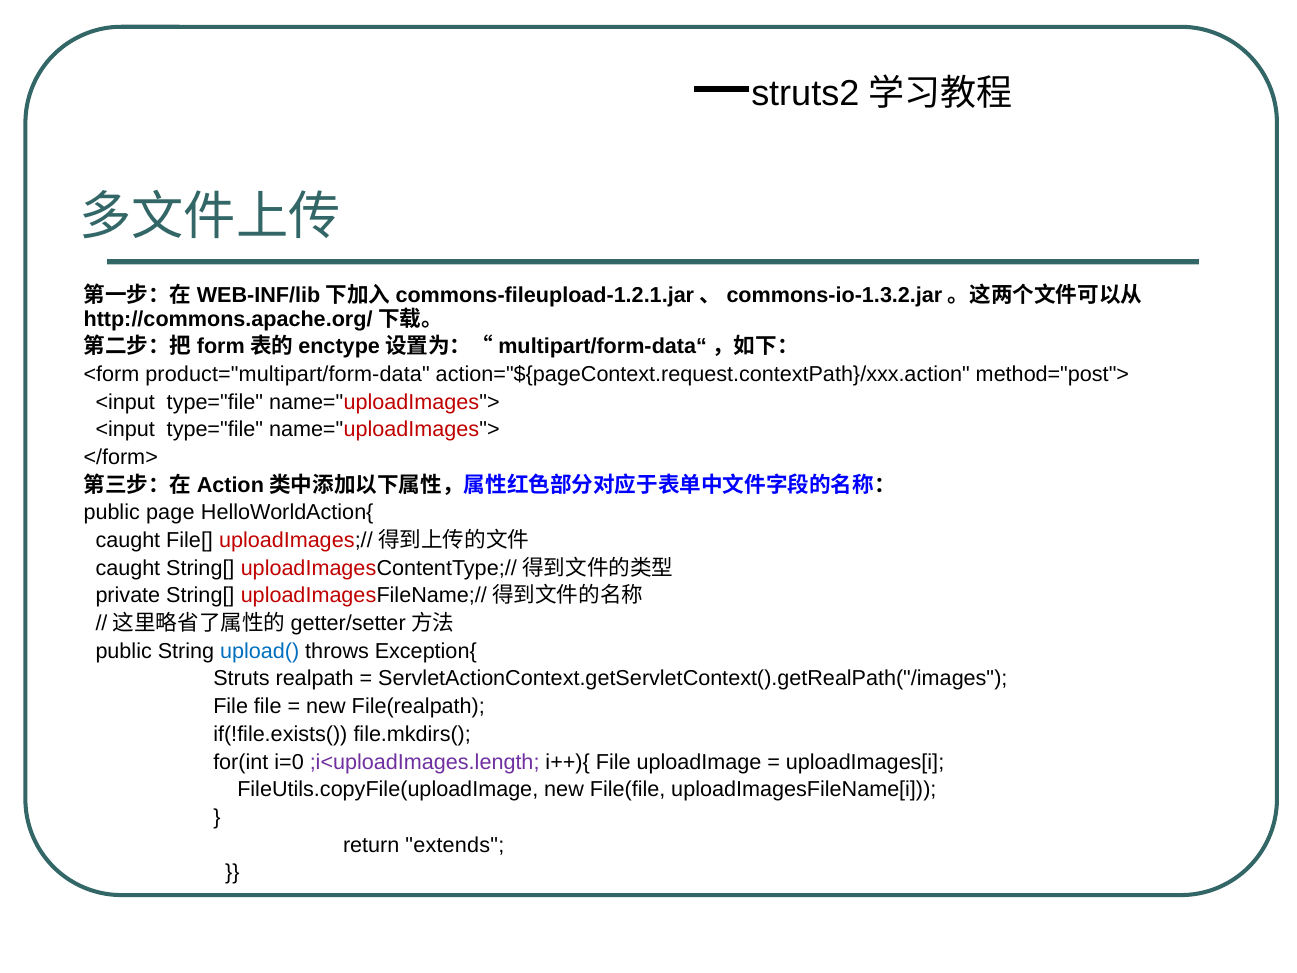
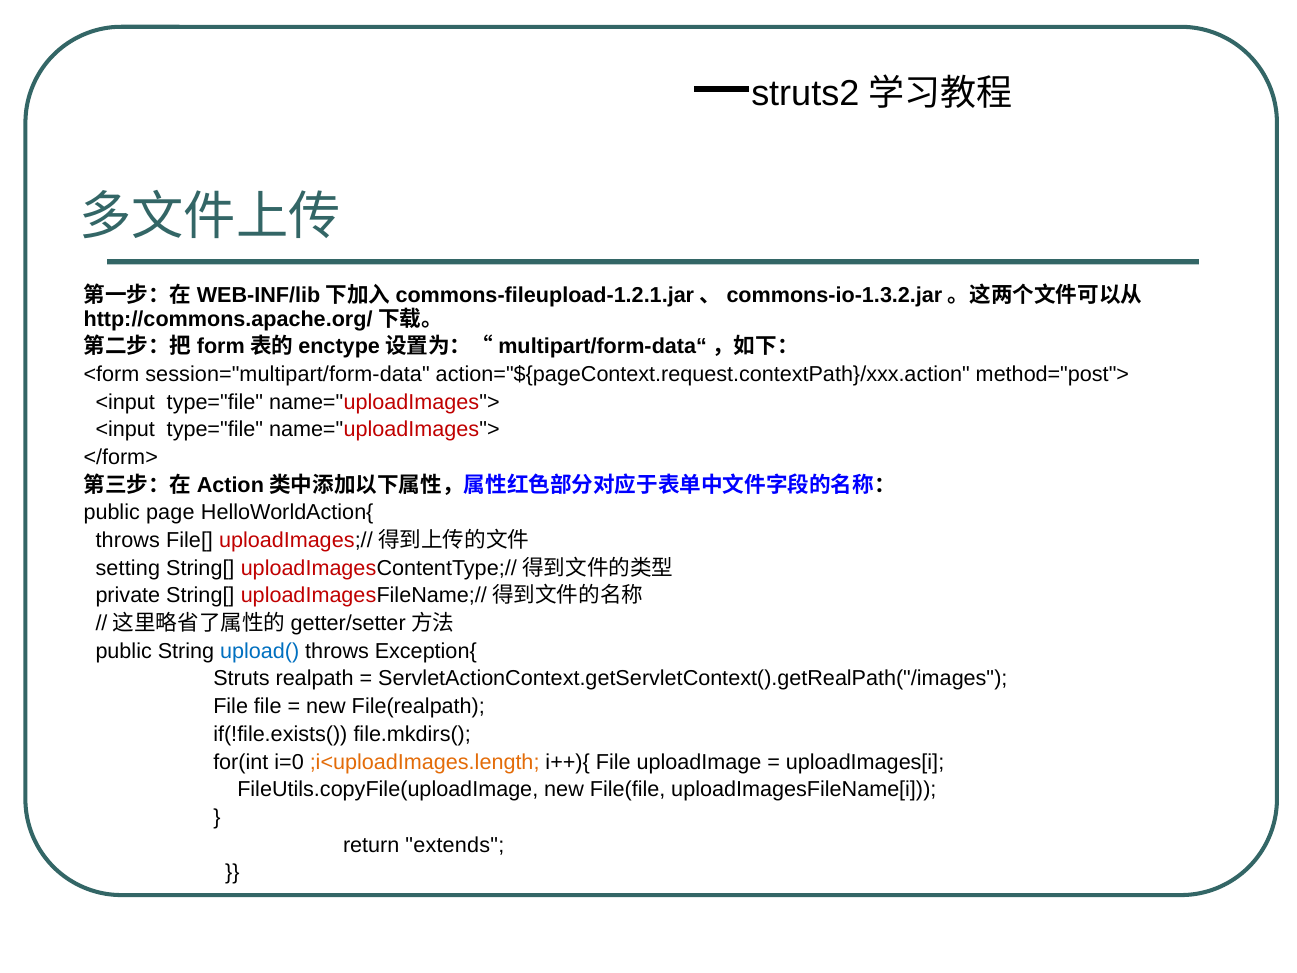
product="multipart/form-data: product="multipart/form-data -> session="multipart/form-data
caught at (128, 540): caught -> throws
caught at (128, 568): caught -> setting
;i<uploadImages.length colour: purple -> orange
